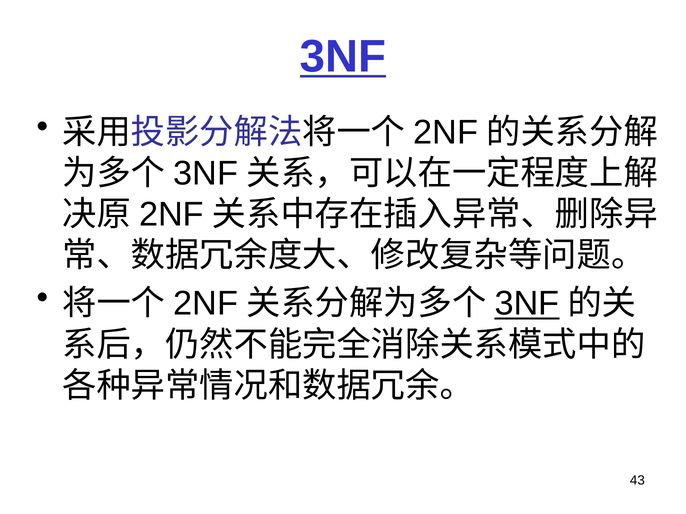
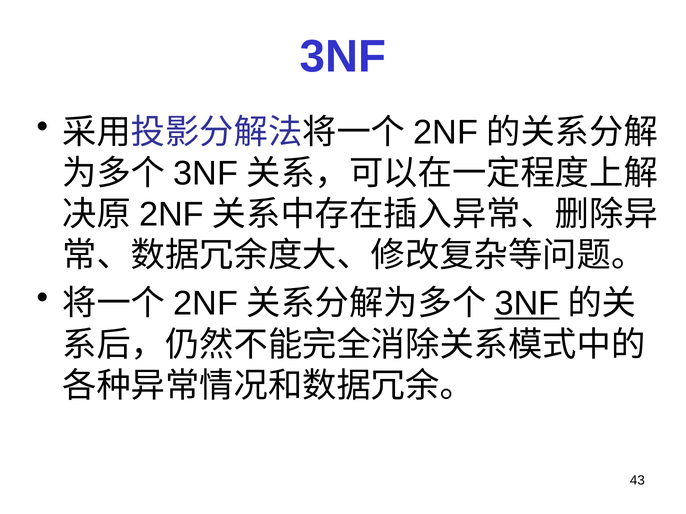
3NF at (343, 57) underline: present -> none
